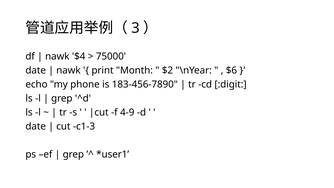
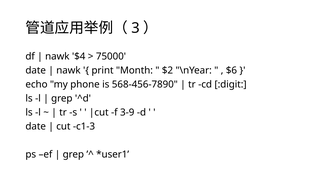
183-456-7890: 183-456-7890 -> 568-456-7890
4-9: 4-9 -> 3-9
